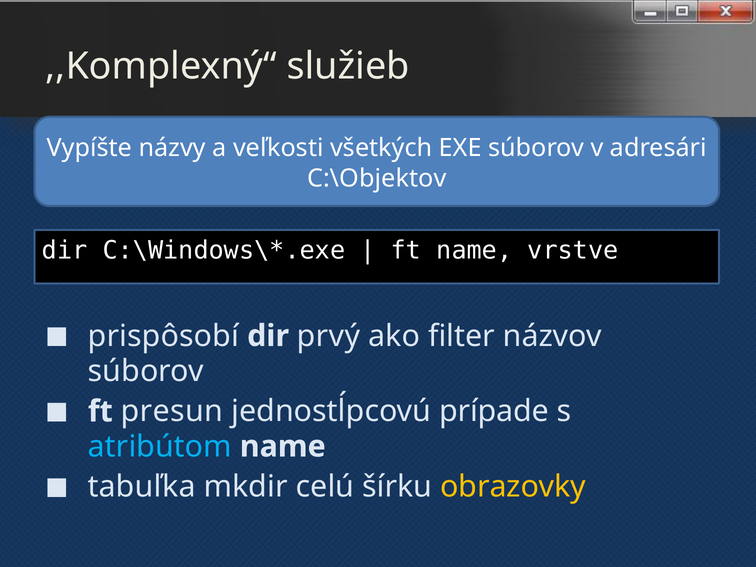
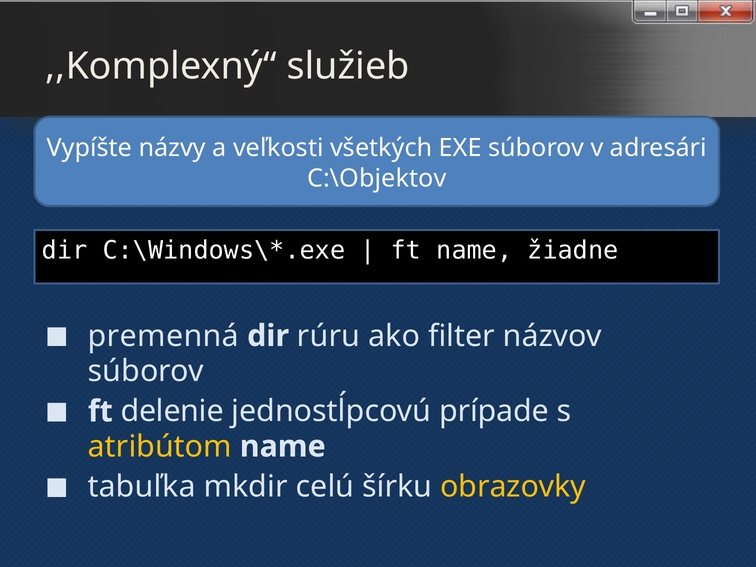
vrstve: vrstve -> žiadne
prispôsobí: prispôsobí -> premenná
prvý: prvý -> rúru
presun: presun -> delenie
atribútom colour: light blue -> yellow
